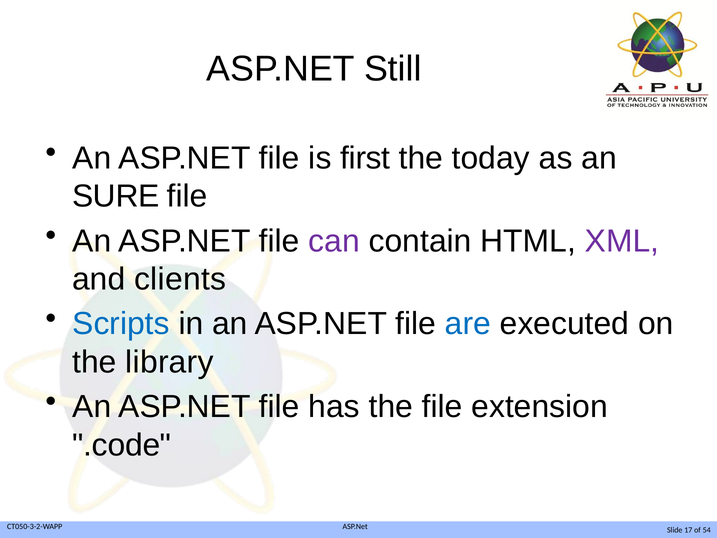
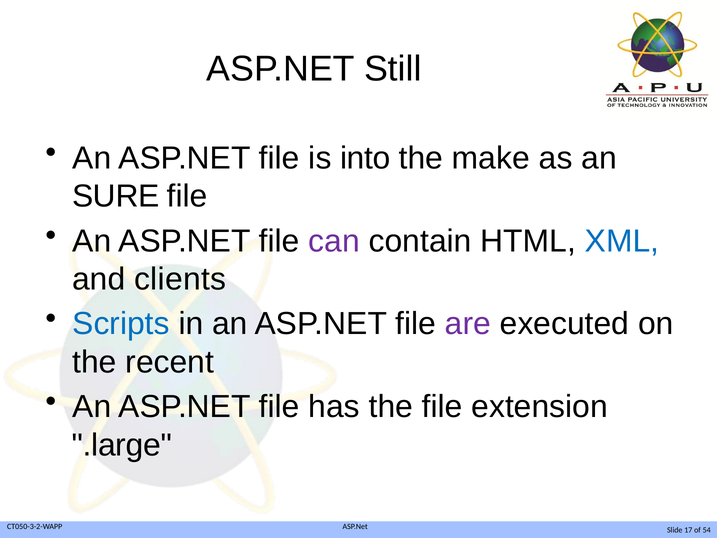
first: first -> into
today: today -> make
XML colour: purple -> blue
are colour: blue -> purple
library: library -> recent
.code: .code -> .large
